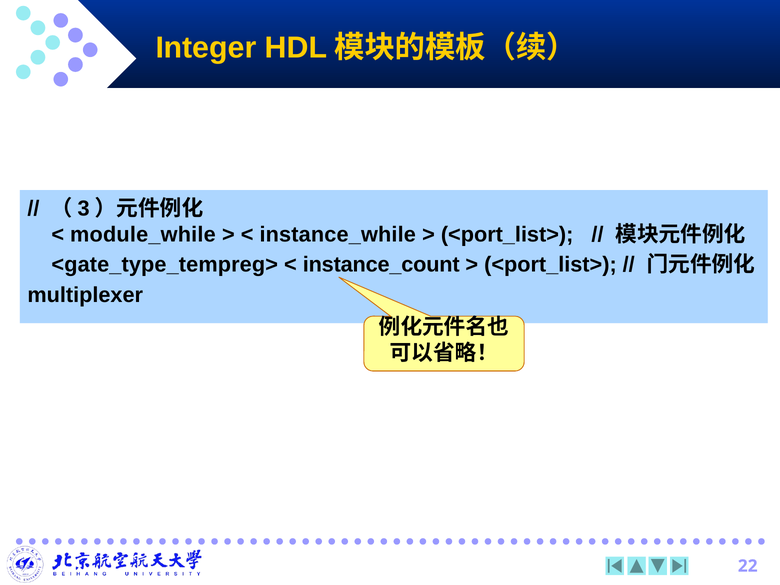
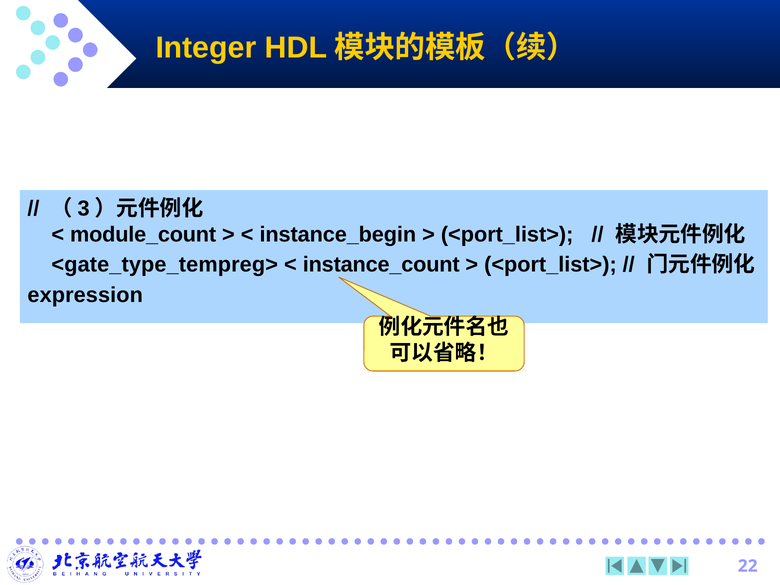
module_while: module_while -> module_count
instance_while: instance_while -> instance_begin
multiplexer: multiplexer -> expression
